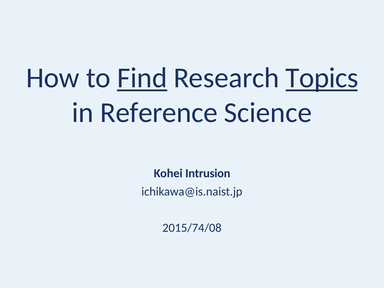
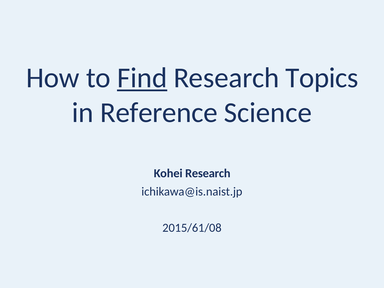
Topics underline: present -> none
Kohei Intrusion: Intrusion -> Research
2015/74/08: 2015/74/08 -> 2015/61/08
